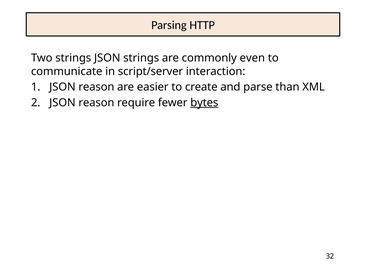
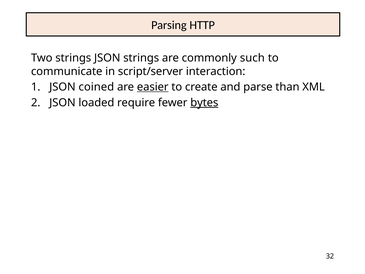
even: even -> such
reason at (96, 87): reason -> coined
easier underline: none -> present
reason at (96, 103): reason -> loaded
